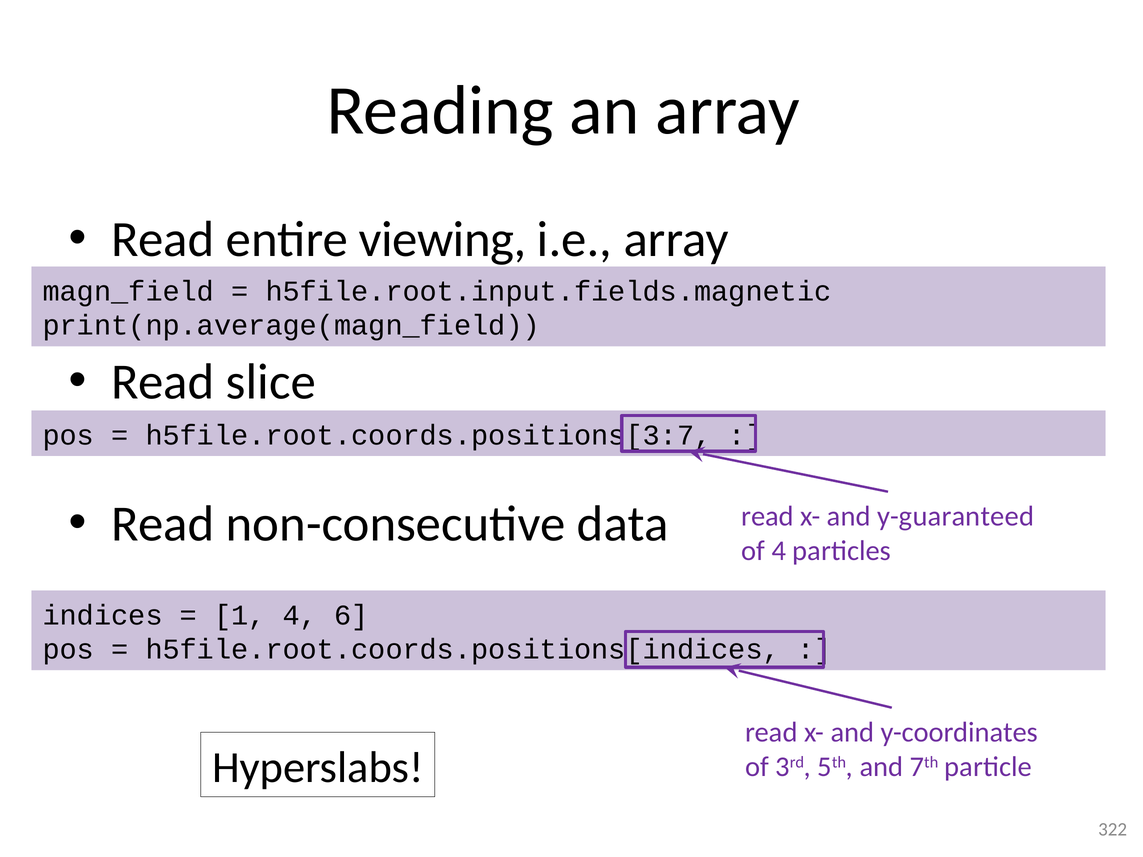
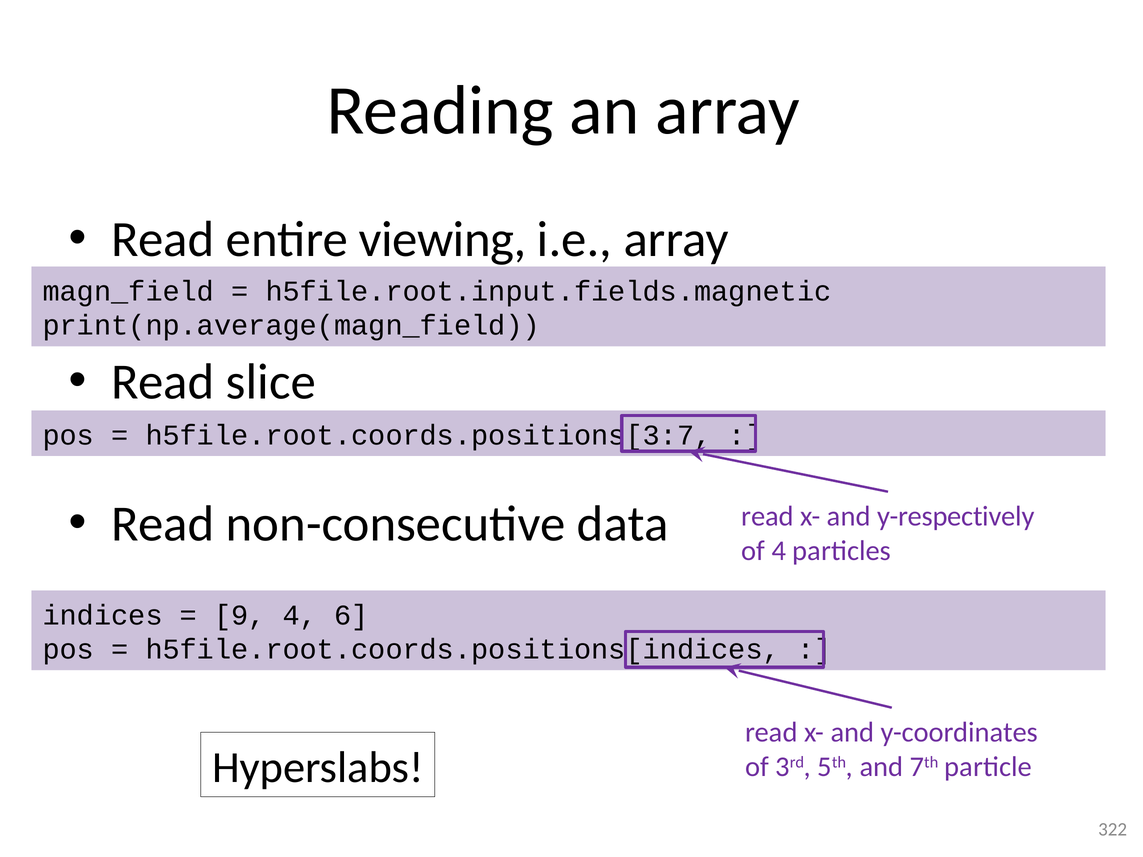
y-guaranteed: y-guaranteed -> y-respectively
1: 1 -> 9
